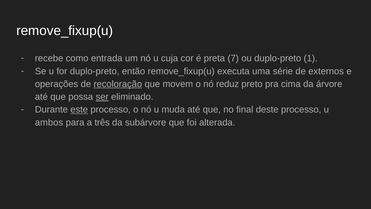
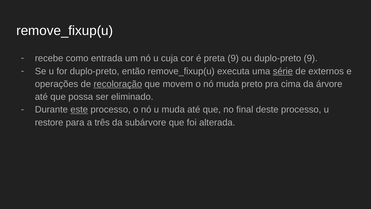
preta 7: 7 -> 9
duplo-preto 1: 1 -> 9
série underline: none -> present
nó reduz: reduz -> muda
ser underline: present -> none
ambos: ambos -> restore
